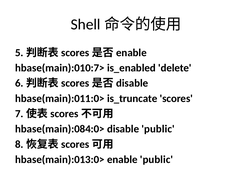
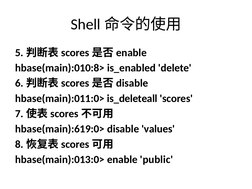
hbase(main):010:7>: hbase(main):010:7> -> hbase(main):010:8>
is_truncate: is_truncate -> is_deleteall
hbase(main):084:0>: hbase(main):084:0> -> hbase(main):619:0>
disable public: public -> values
